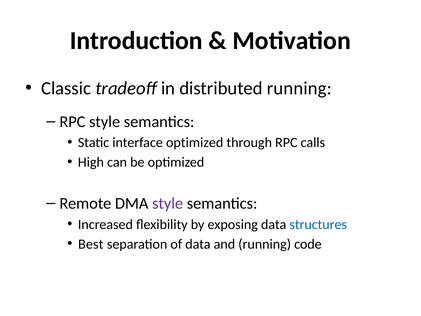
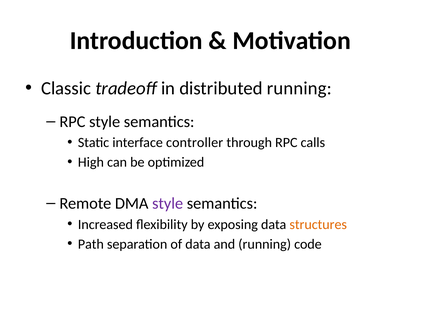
interface optimized: optimized -> controller
structures colour: blue -> orange
Best: Best -> Path
